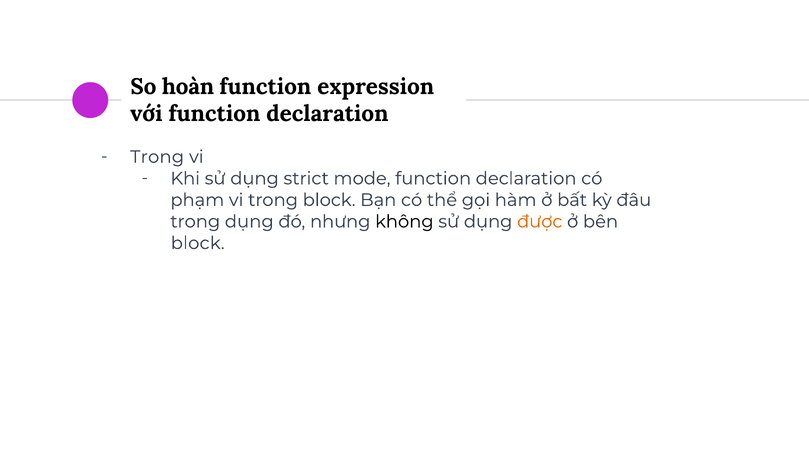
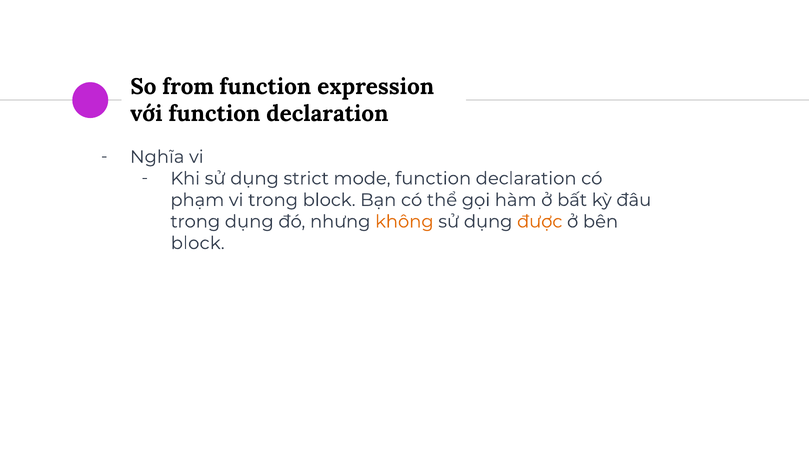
hoàn: hoàn -> from
Trong at (157, 157): Trong -> Nghĩa
không colour: black -> orange
